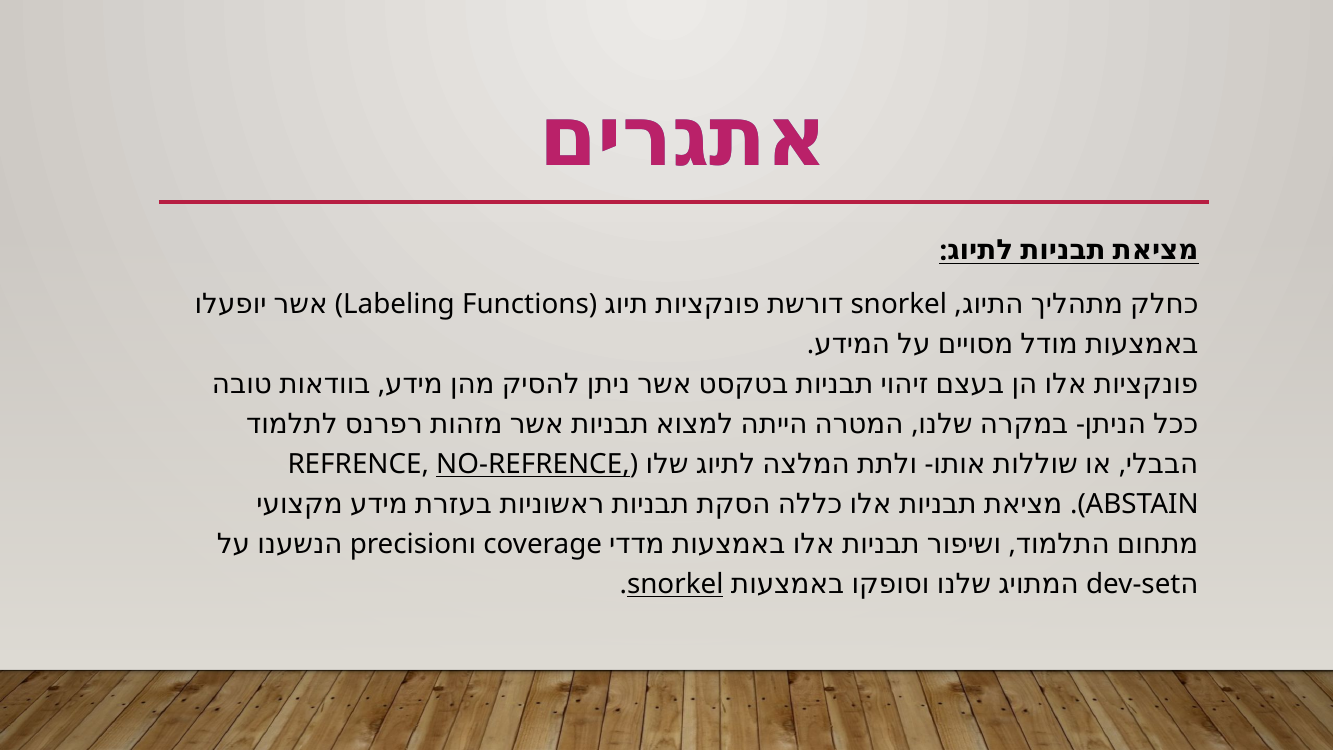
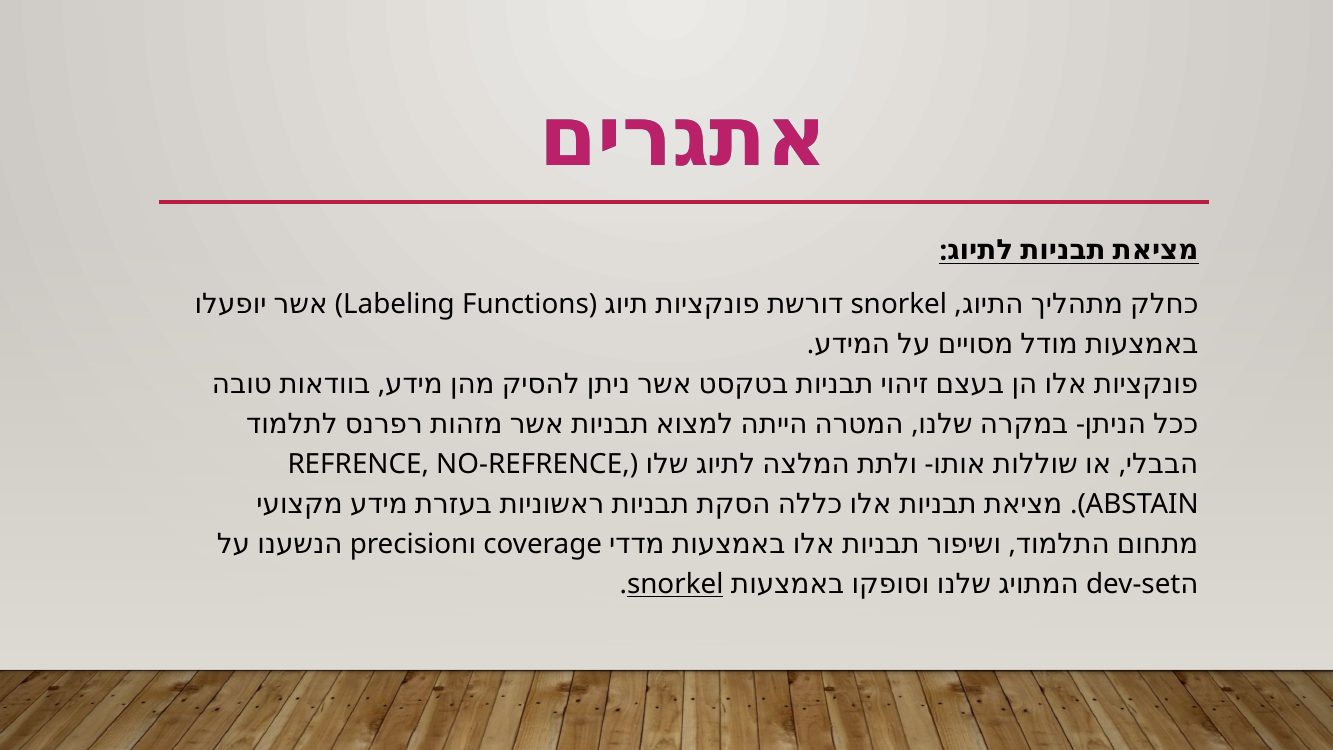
NO-REFRENCE underline: present -> none
